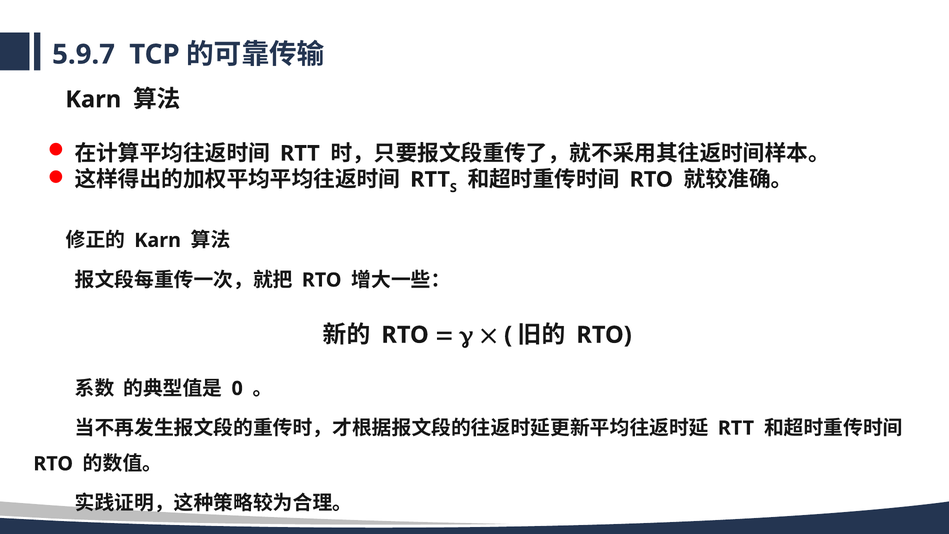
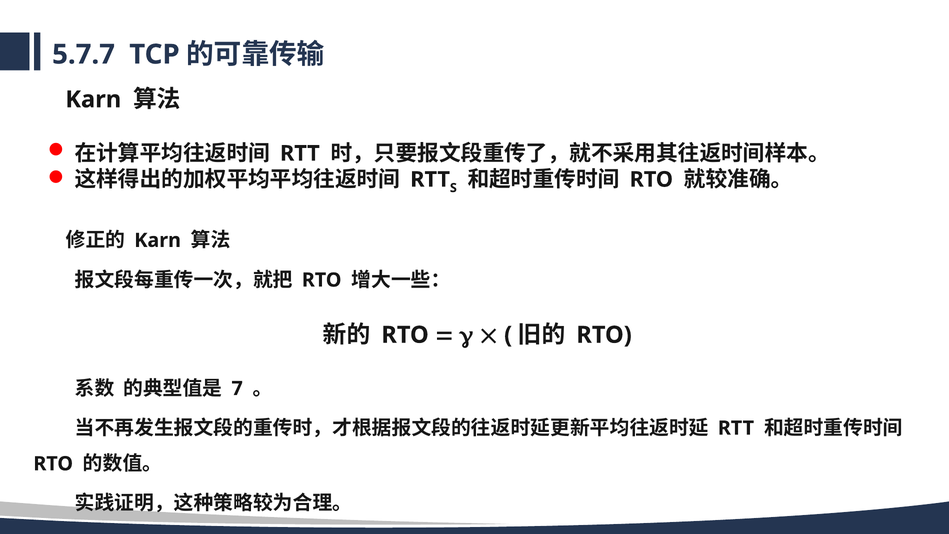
5.9.7: 5.9.7 -> 5.7.7
0: 0 -> 7
